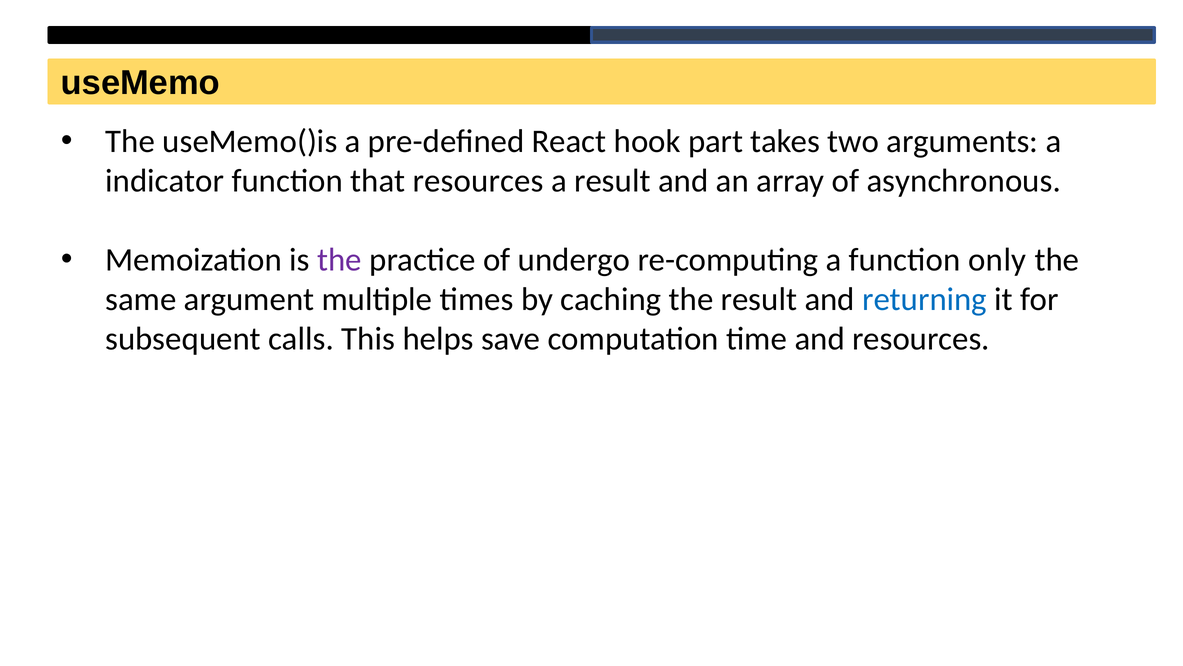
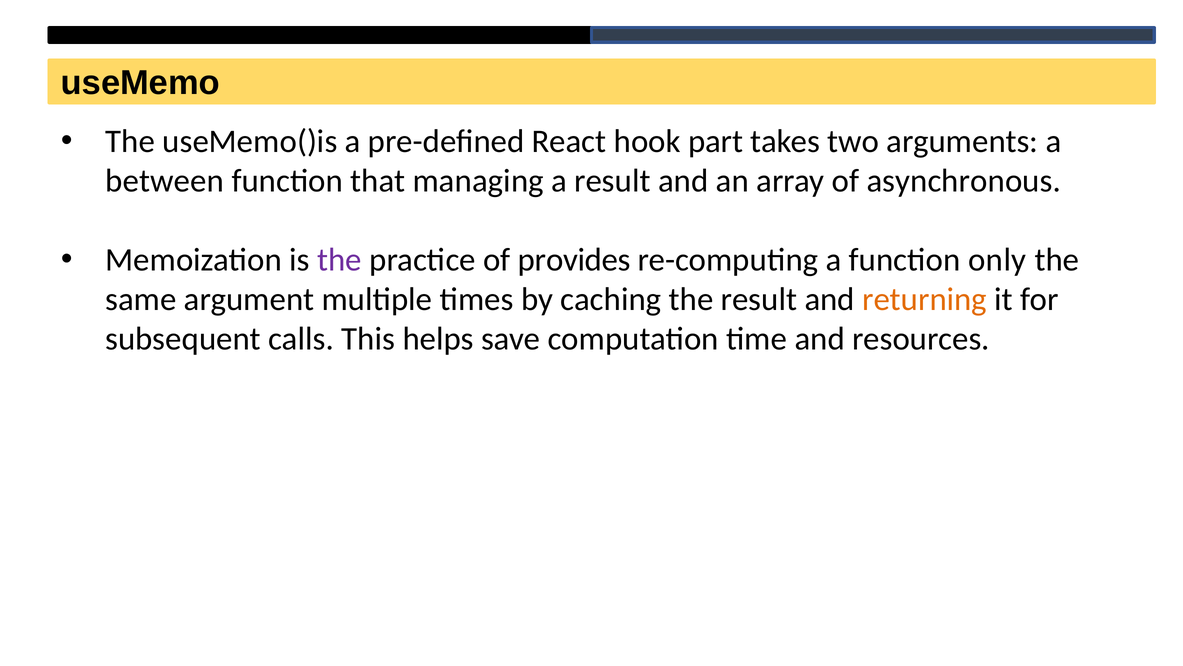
indicator: indicator -> between
that resources: resources -> managing
undergo: undergo -> provides
returning colour: blue -> orange
